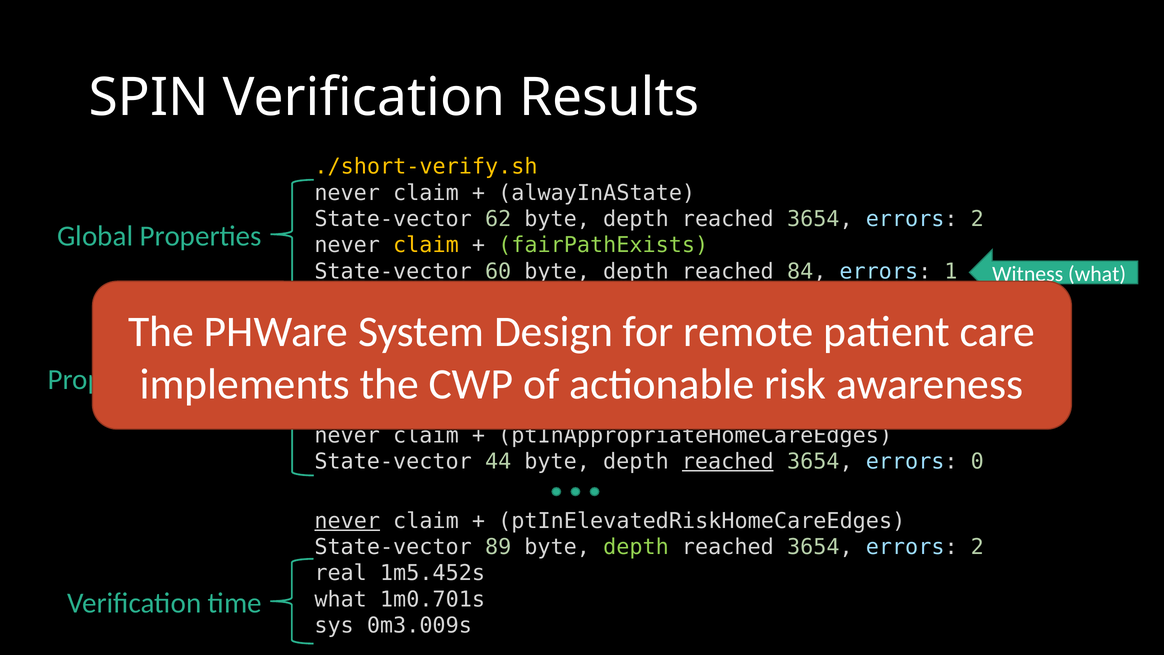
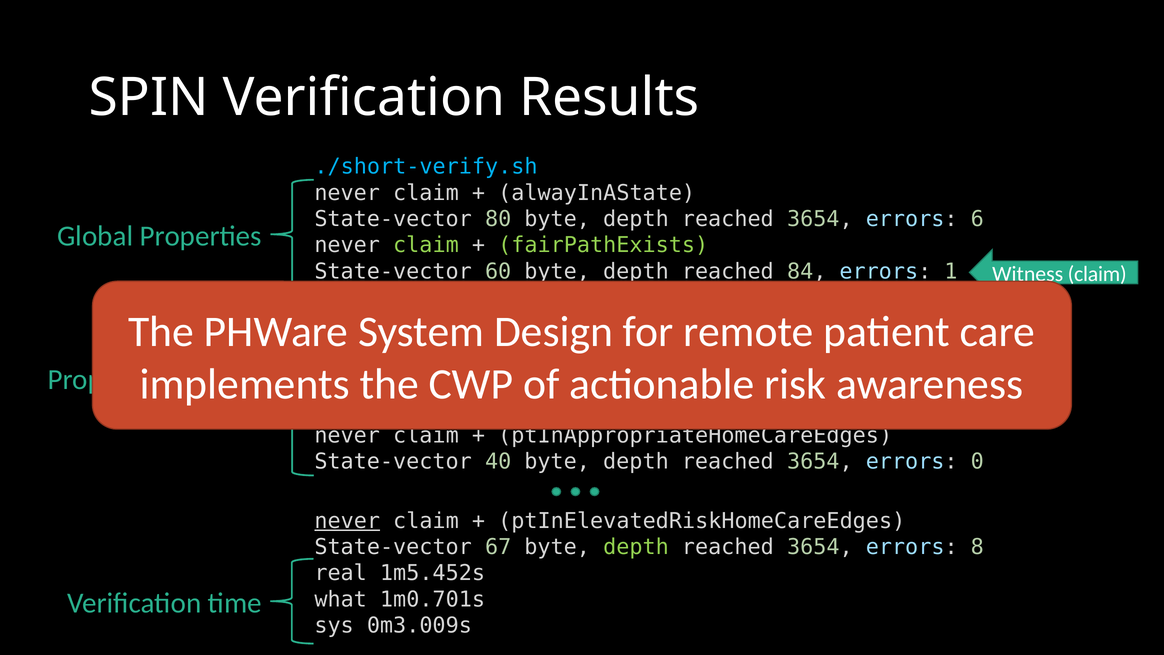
./short-verify.sh colour: yellow -> light blue
62: 62 -> 80
2 at (977, 219): 2 -> 6
claim at (426, 245) colour: yellow -> light green
what at (1097, 274): what -> claim
44: 44 -> 40
reached at (728, 461) underline: present -> none
89: 89 -> 67
2 at (977, 547): 2 -> 8
